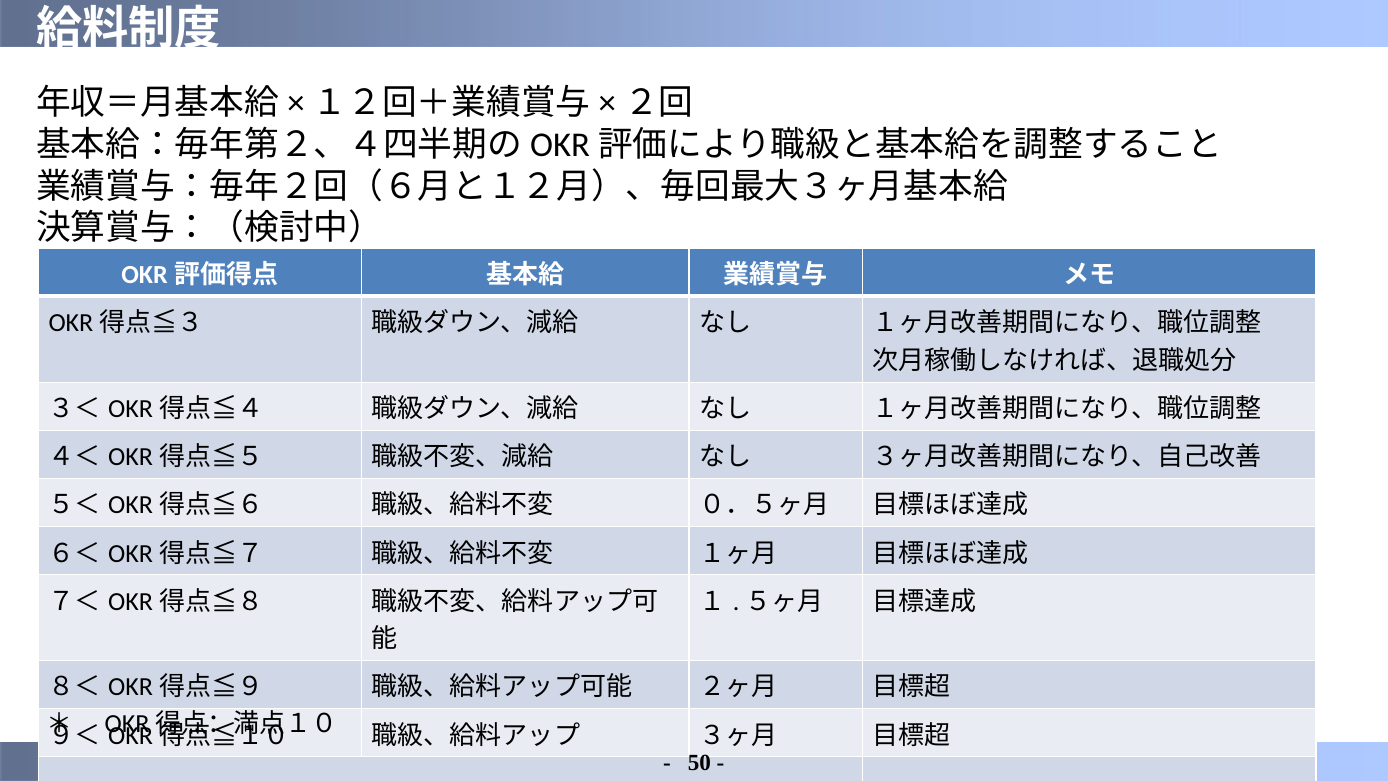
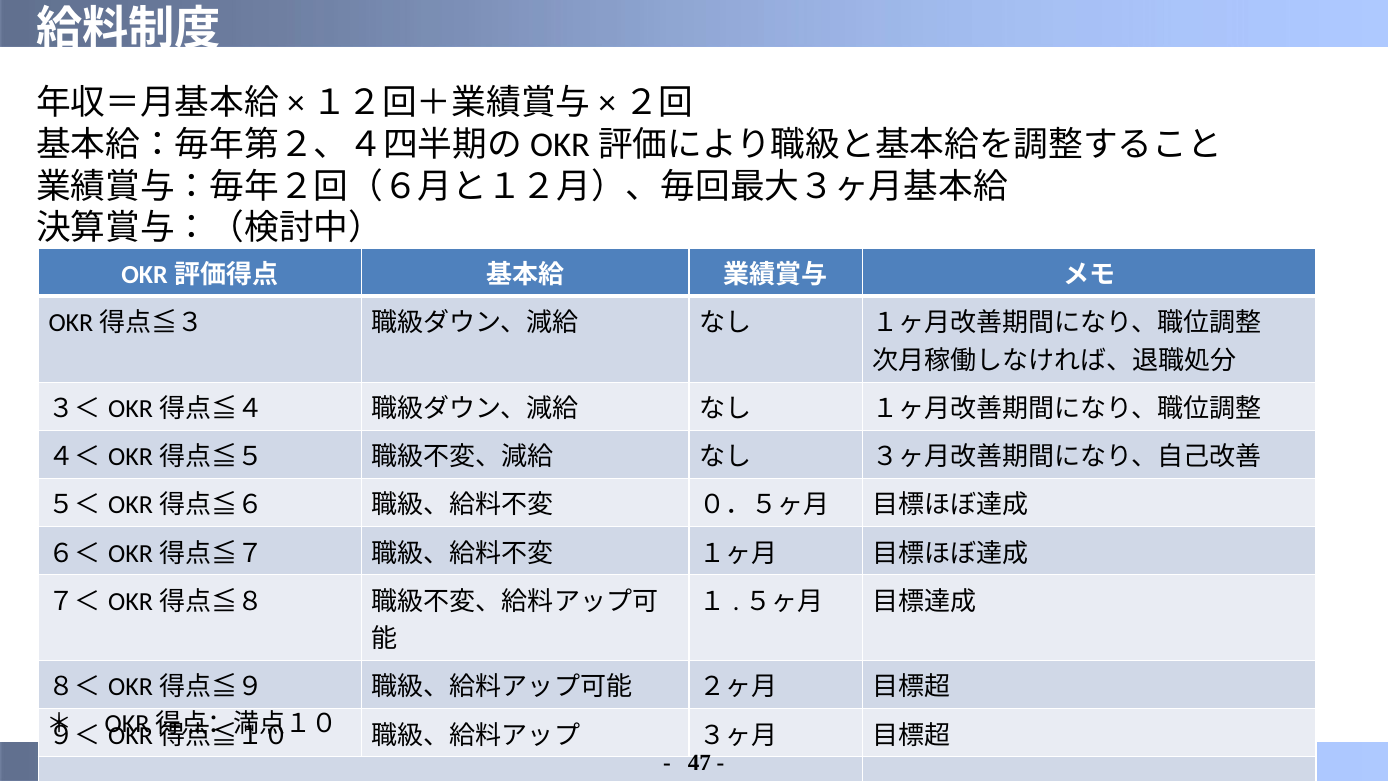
50: 50 -> 47
